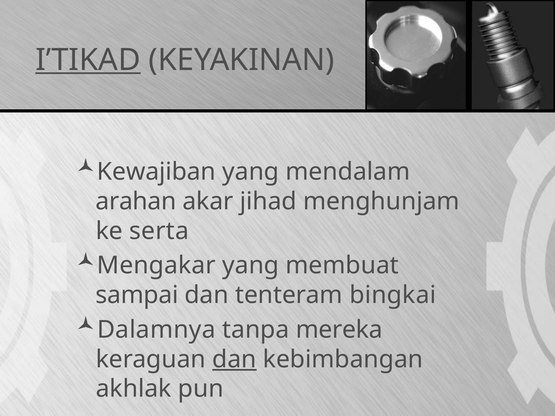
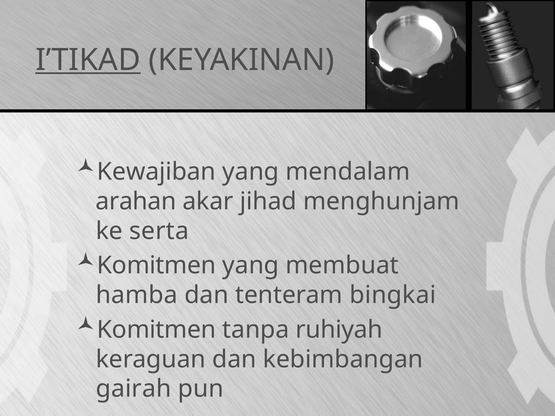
Mengakar at (156, 266): Mengakar -> Komitmen
sampai: sampai -> hamba
Dalamnya at (156, 330): Dalamnya -> Komitmen
mereka: mereka -> ruhiyah
dan at (234, 359) underline: present -> none
akhlak: akhlak -> gairah
